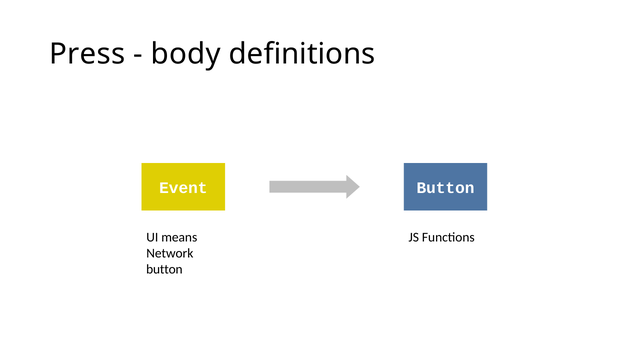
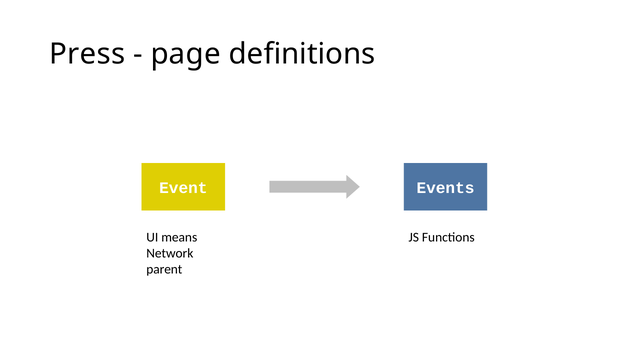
body: body -> page
Event Button: Button -> Events
button at (164, 270): button -> parent
